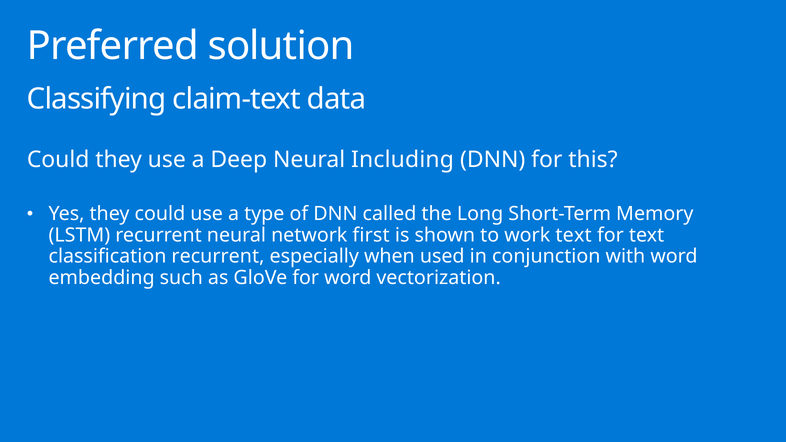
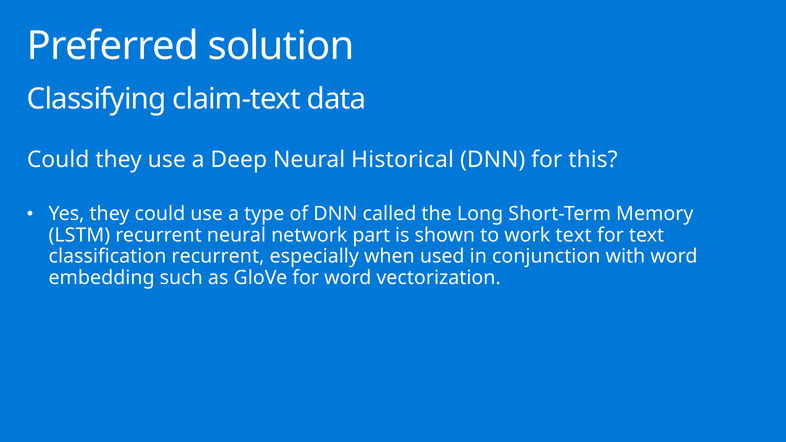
Including: Including -> Historical
first: first -> part
